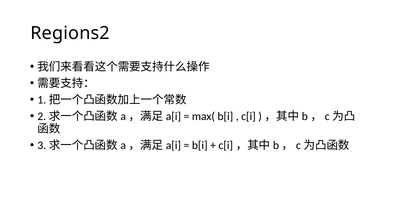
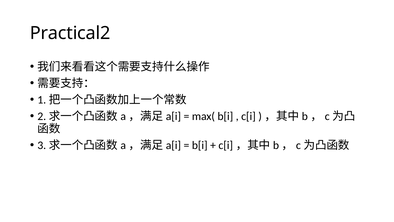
Regions2: Regions2 -> Practical2
